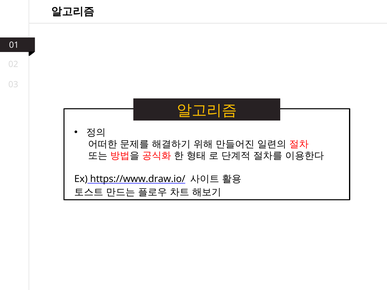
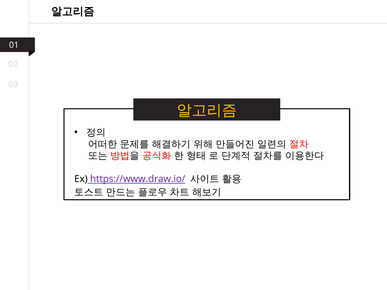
https://www.draw.io/ colour: black -> purple
